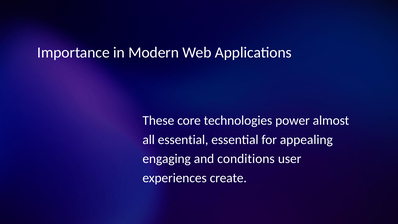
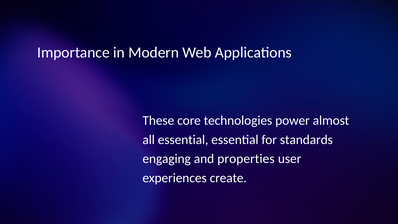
appealing: appealing -> standards
conditions: conditions -> properties
